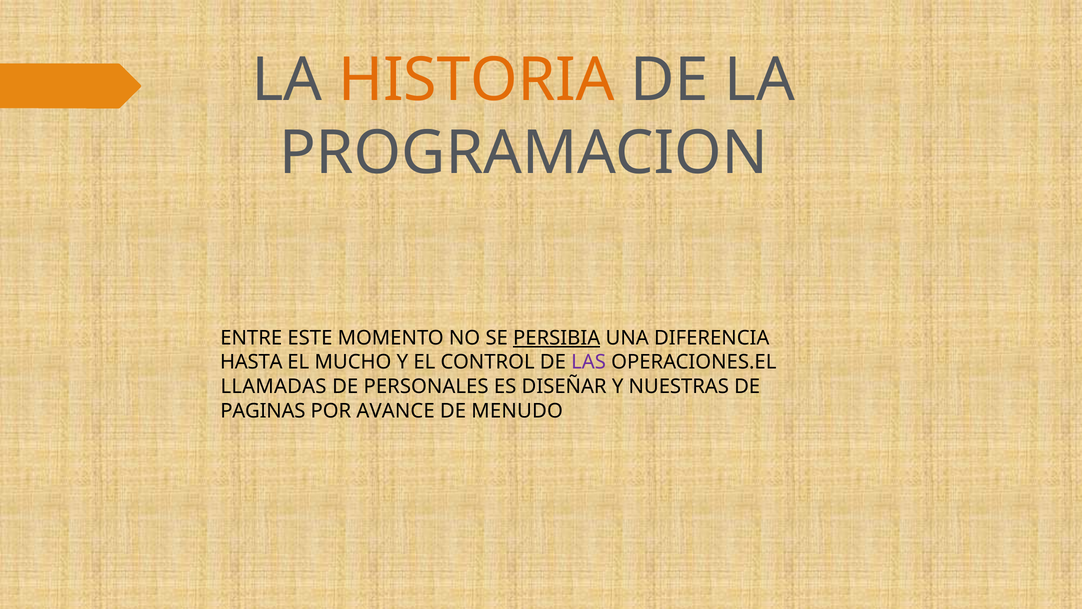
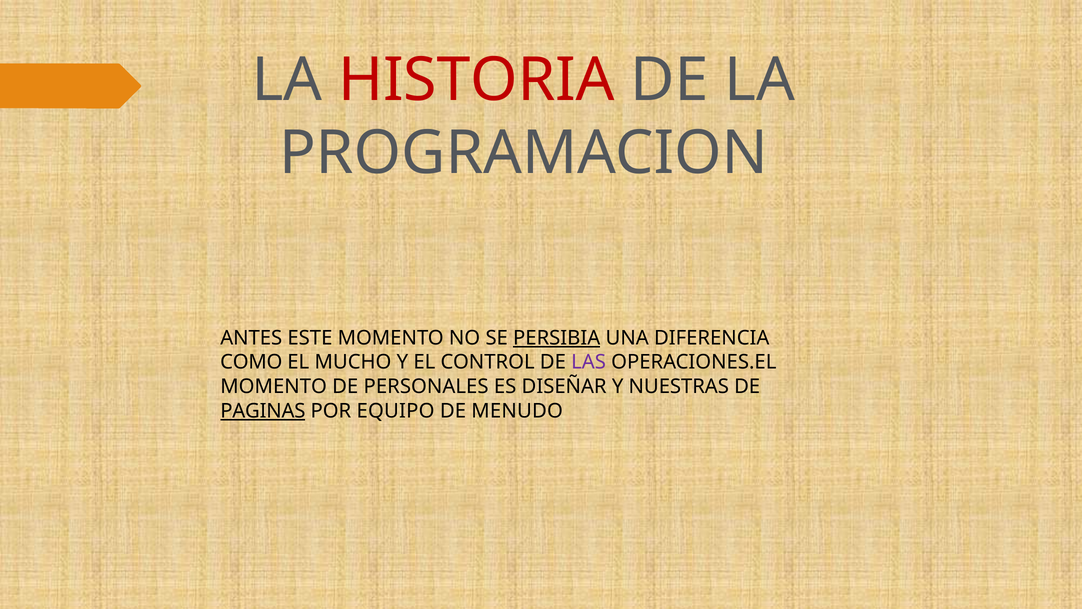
HISTORIA colour: orange -> red
ENTRE: ENTRE -> ANTES
HASTA: HASTA -> COMO
LLAMADAS at (274, 386): LLAMADAS -> MOMENTO
PAGINAS underline: none -> present
AVANCE: AVANCE -> EQUIPO
